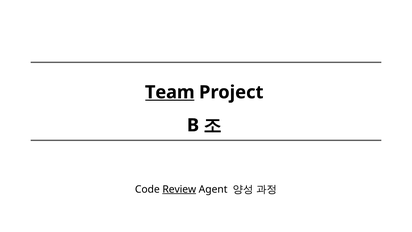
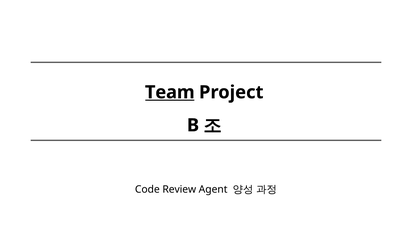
Review underline: present -> none
